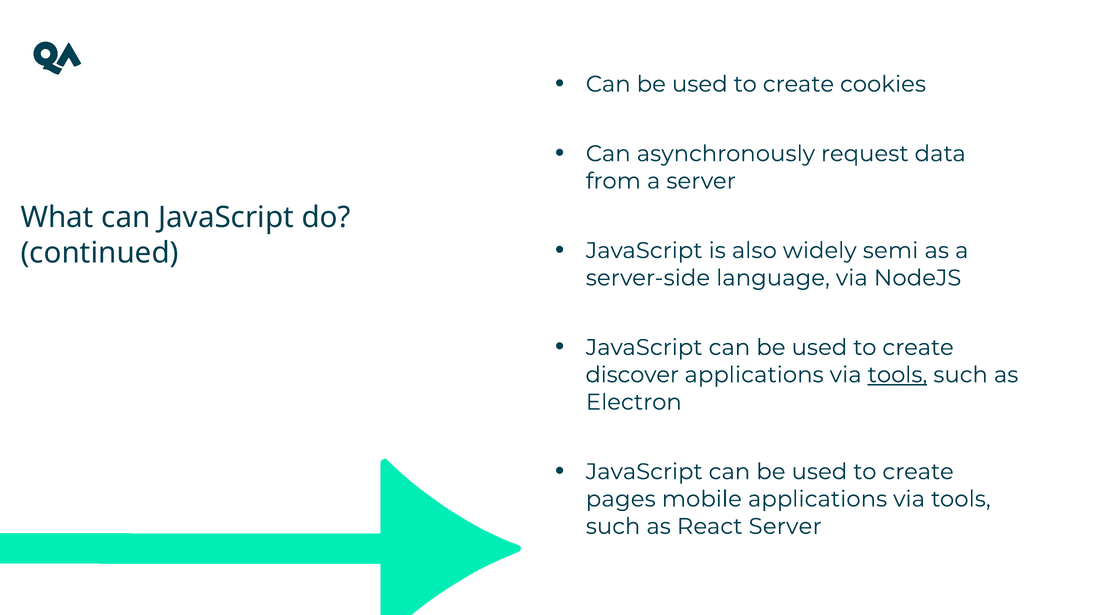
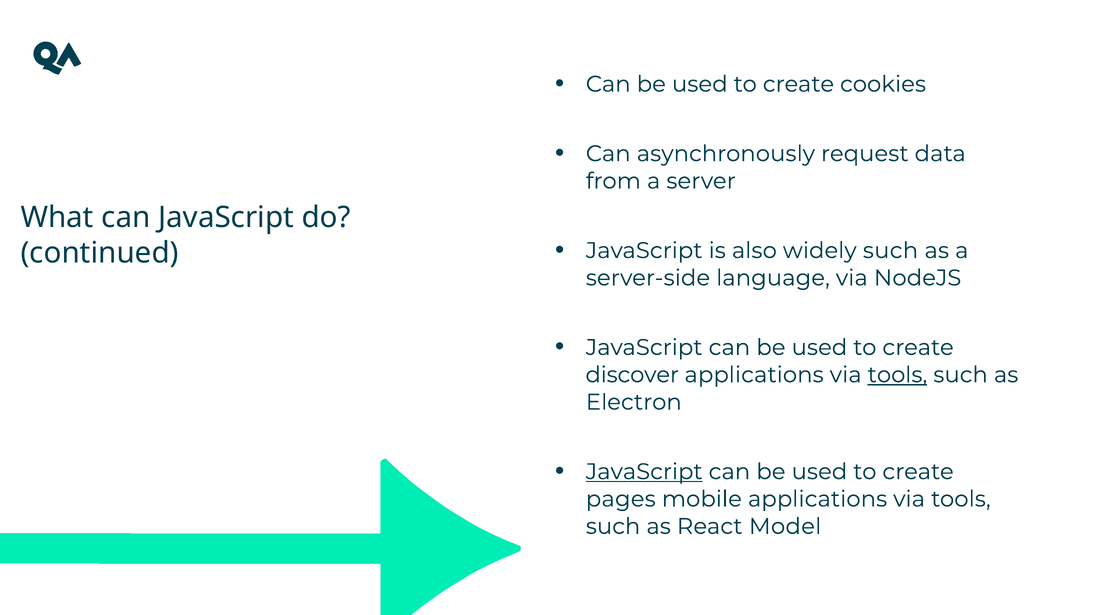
widely semi: semi -> such
JavaScript at (644, 472) underline: none -> present
React Server: Server -> Model
